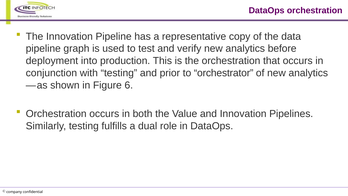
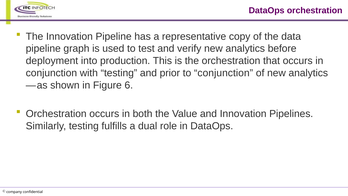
to orchestrator: orchestrator -> conjunction
